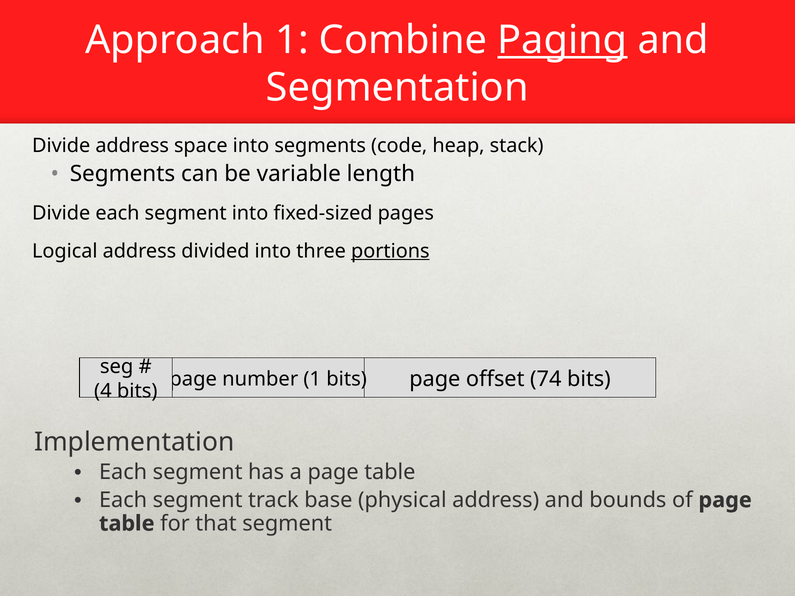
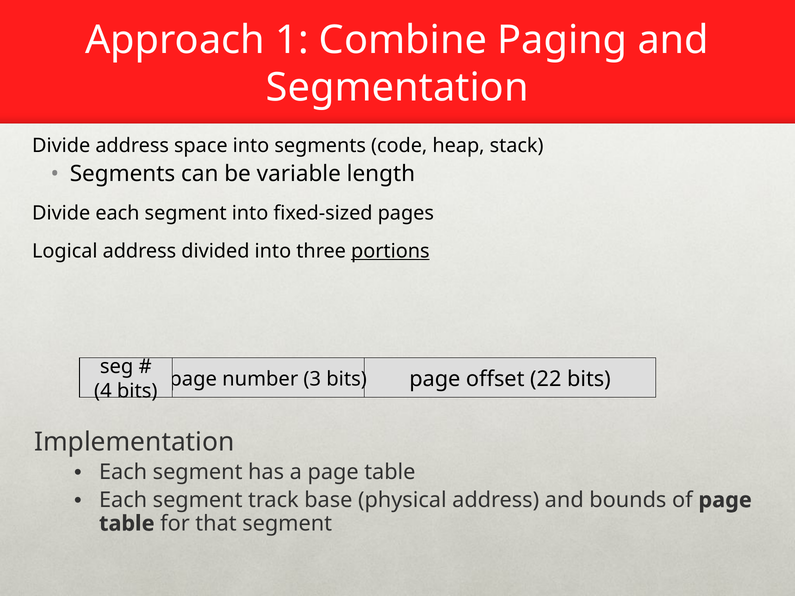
Paging underline: present -> none
74: 74 -> 22
number 1: 1 -> 3
